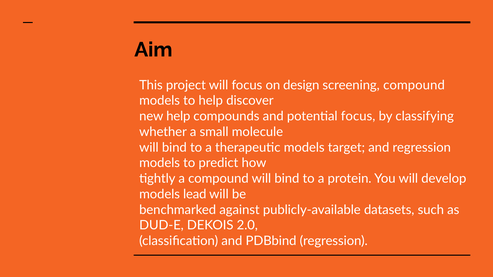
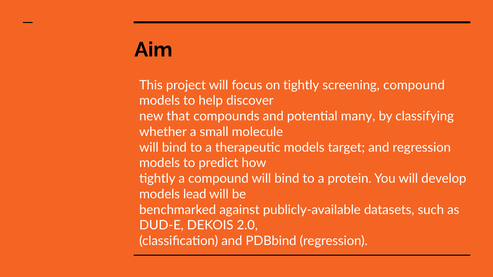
on design: design -> tightly
new help: help -> that
potential focus: focus -> many
